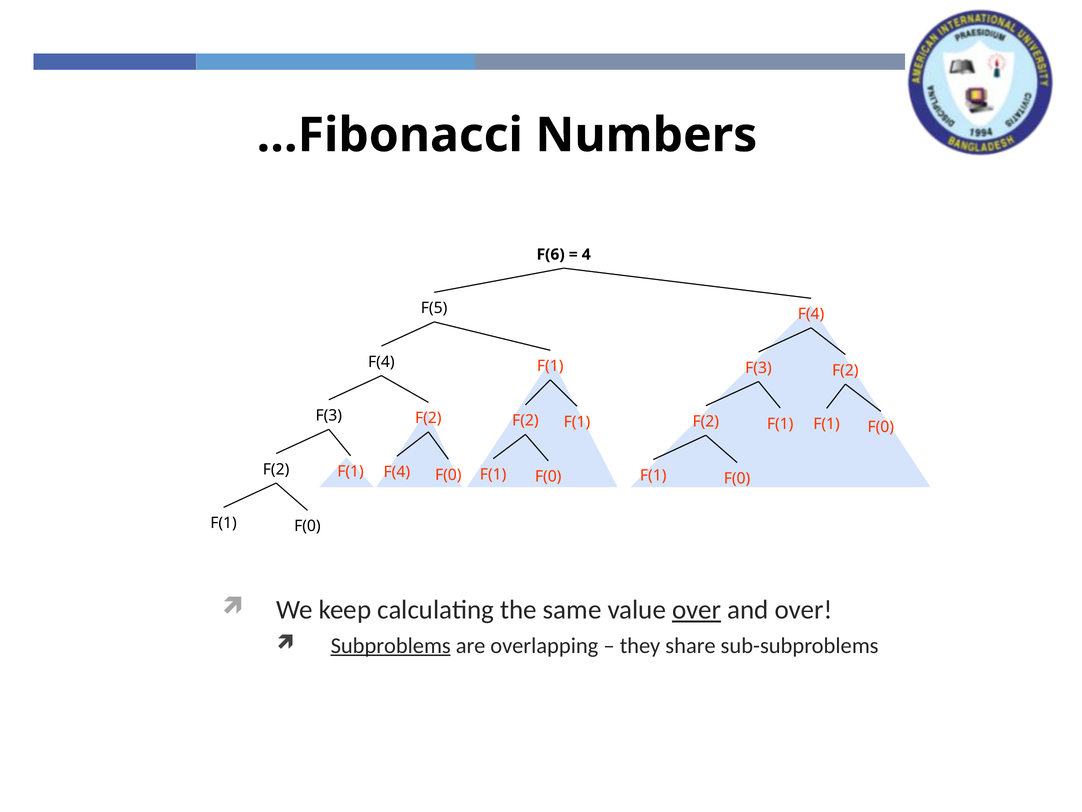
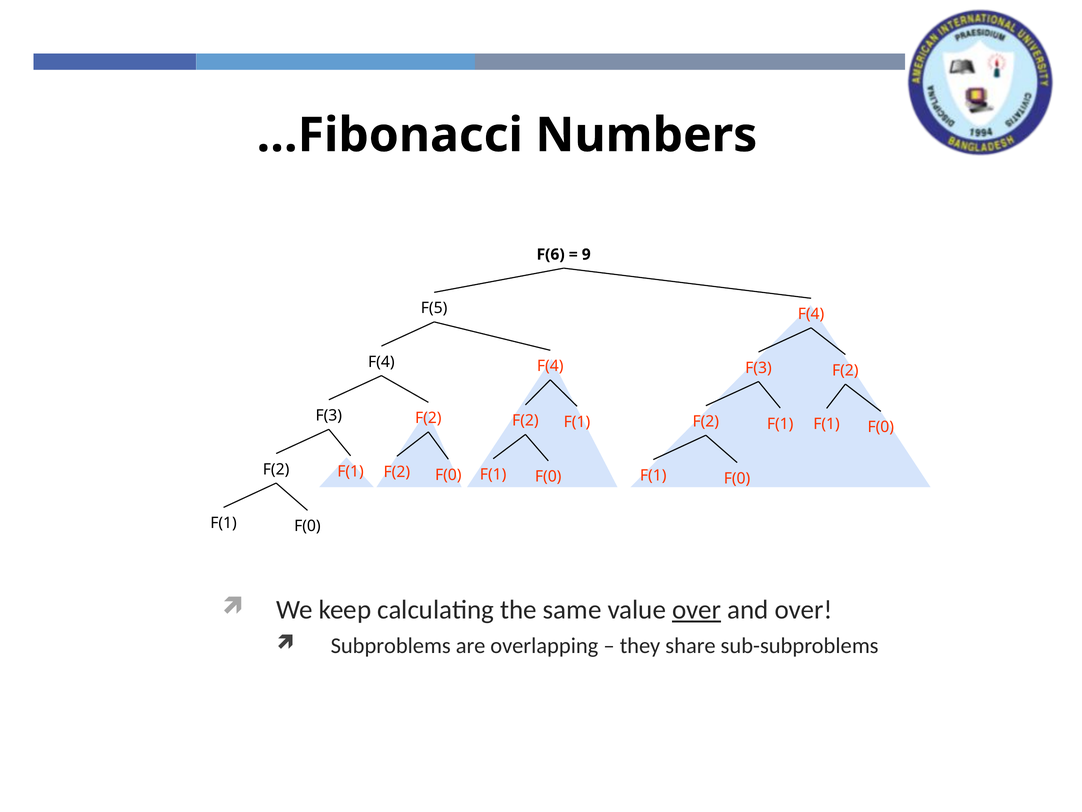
4: 4 -> 9
F(1 at (550, 366): F(1 -> F(4
F(4 at (397, 472): F(4 -> F(2
Subproblems underline: present -> none
